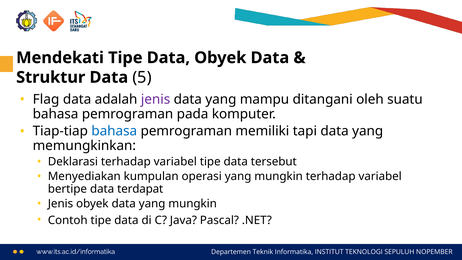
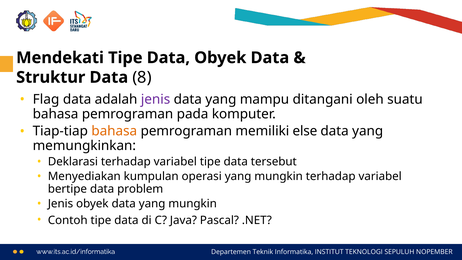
5: 5 -> 8
bahasa at (114, 131) colour: blue -> orange
tapi: tapi -> else
terdapat: terdapat -> problem
